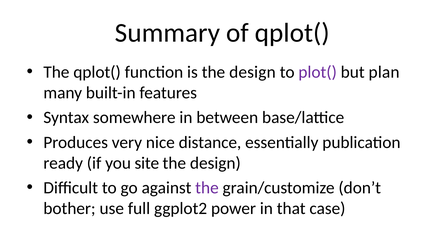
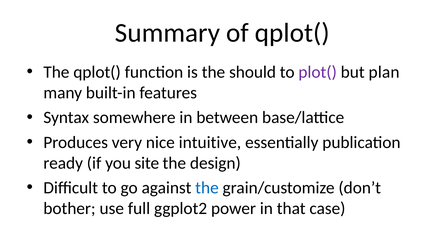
is the design: design -> should
distance: distance -> intuitive
the at (207, 188) colour: purple -> blue
